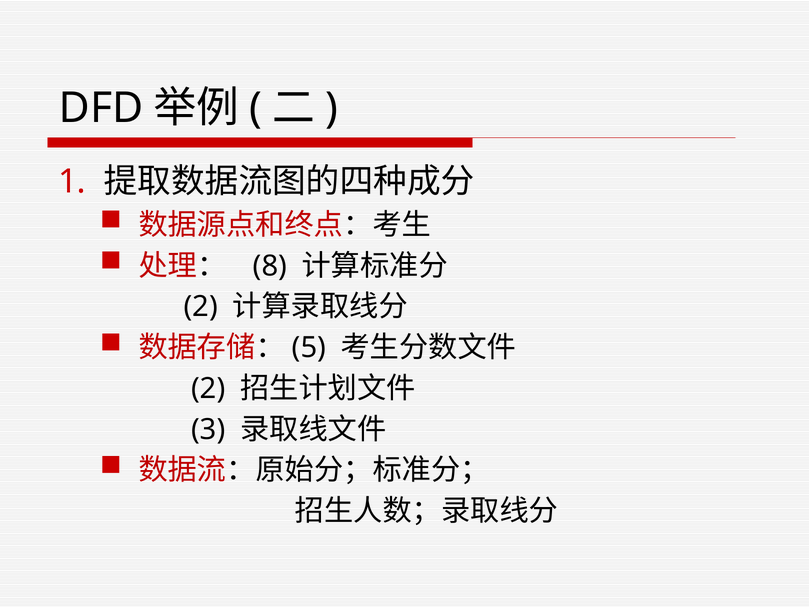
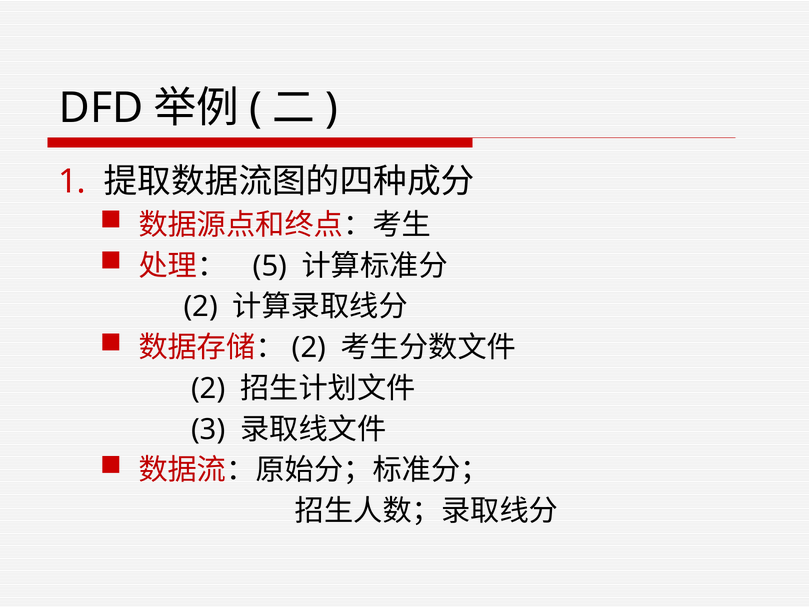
8: 8 -> 5
5 at (309, 348): 5 -> 2
